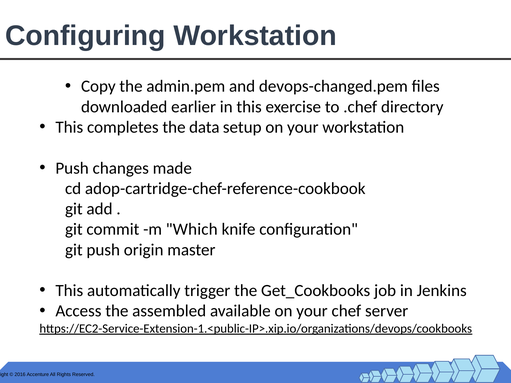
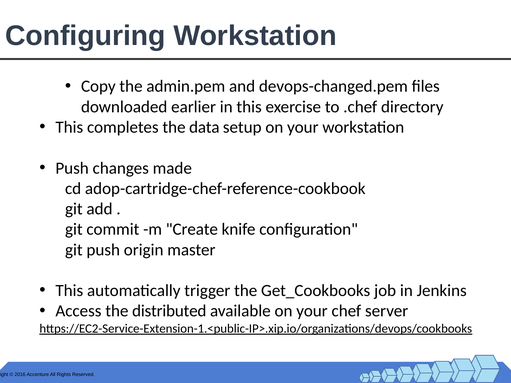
Which: Which -> Create
assembled: assembled -> distributed
